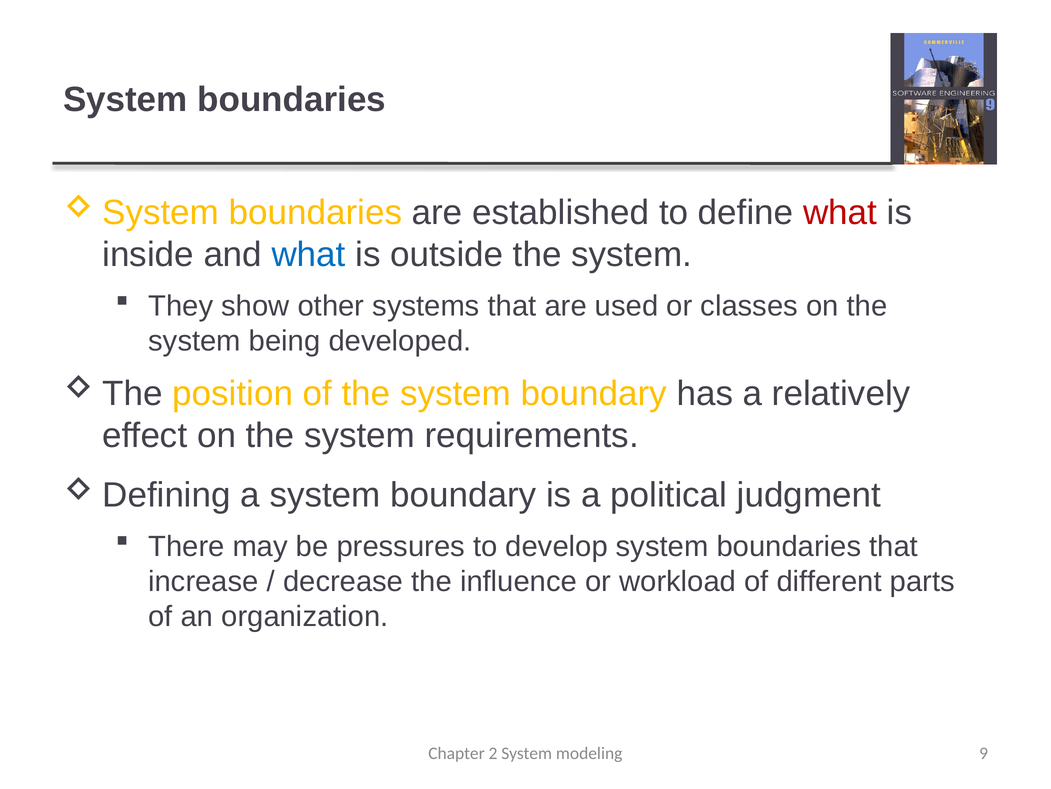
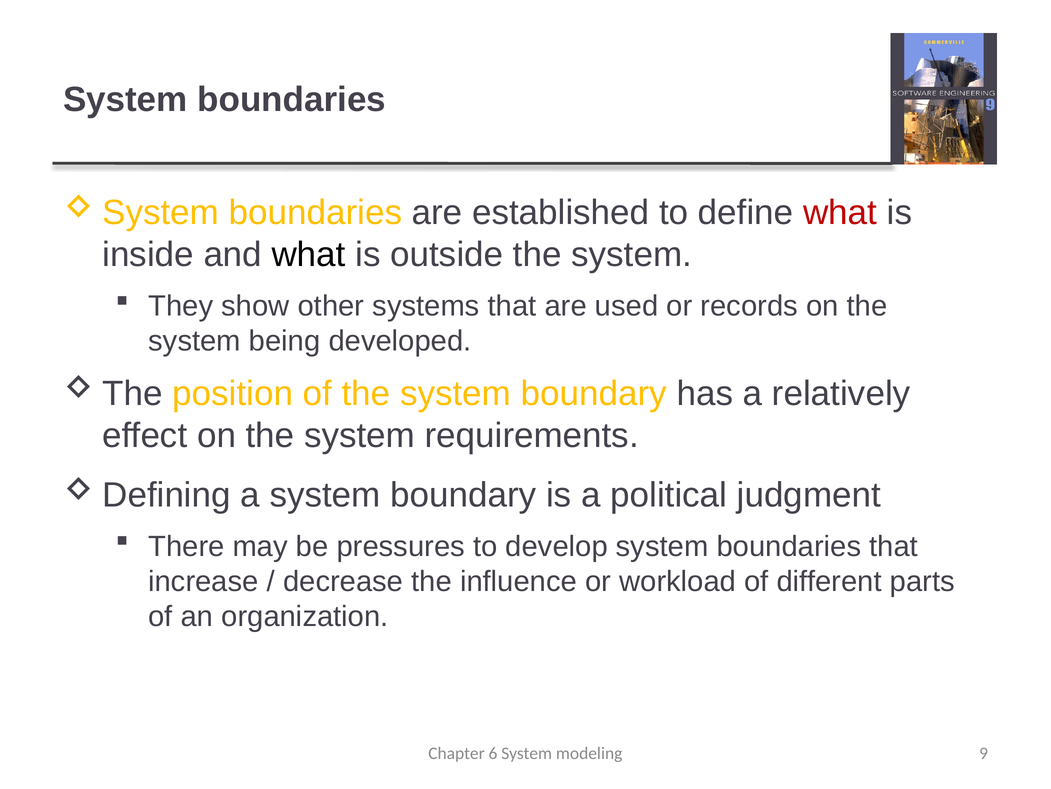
what at (309, 255) colour: blue -> black
classes: classes -> records
2: 2 -> 6
